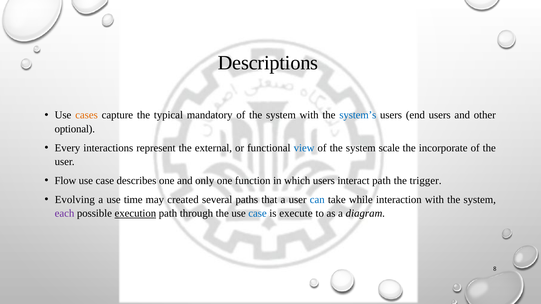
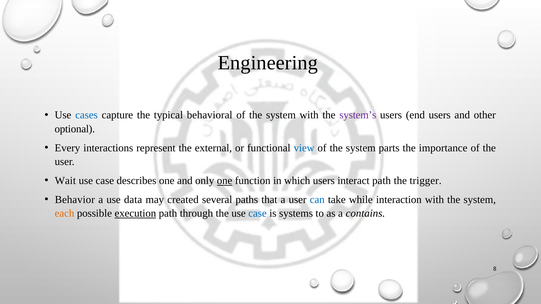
Descriptions: Descriptions -> Engineering
cases colour: orange -> blue
mandatory: mandatory -> behavioral
system’s colour: blue -> purple
scale: scale -> parts
incorporate: incorporate -> importance
Flow: Flow -> Wait
one at (225, 181) underline: none -> present
Evolving: Evolving -> Behavior
time: time -> data
each colour: purple -> orange
execute: execute -> systems
diagram: diagram -> contains
